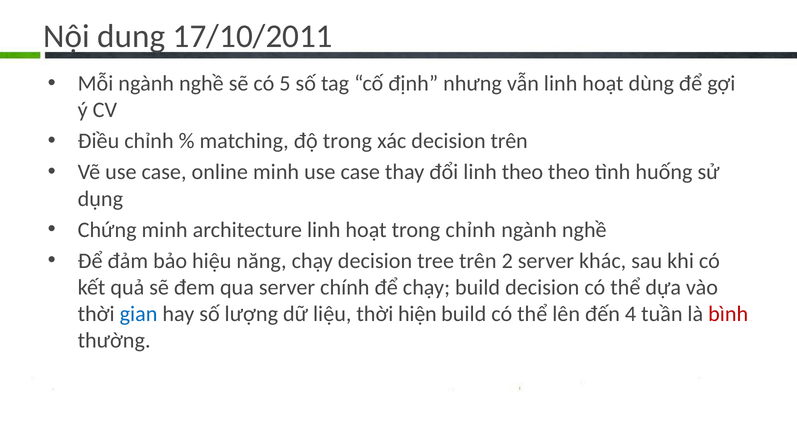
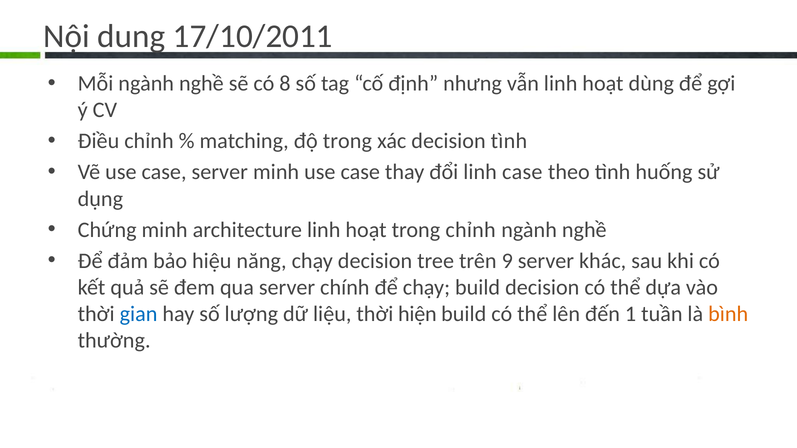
5: 5 -> 8
decision trên: trên -> tình
case online: online -> server
linh theo: theo -> case
2: 2 -> 9
4: 4 -> 1
bình colour: red -> orange
